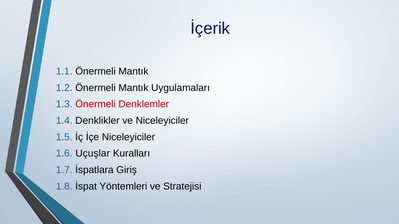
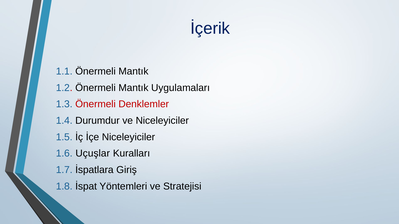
Denklikler: Denklikler -> Durumdur
